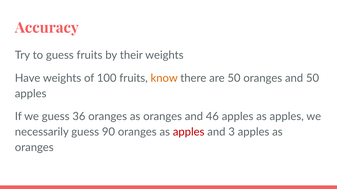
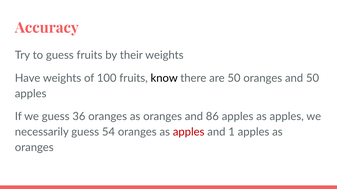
know colour: orange -> black
46: 46 -> 86
90: 90 -> 54
3: 3 -> 1
